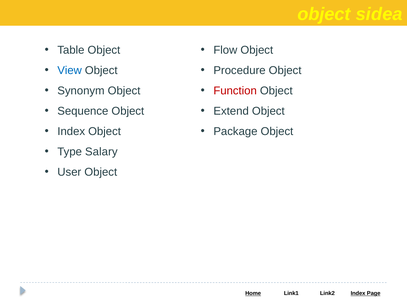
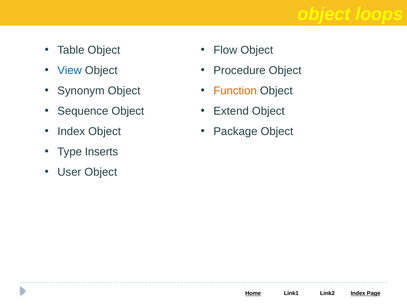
sidea: sidea -> loops
Function colour: red -> orange
Salary: Salary -> Inserts
